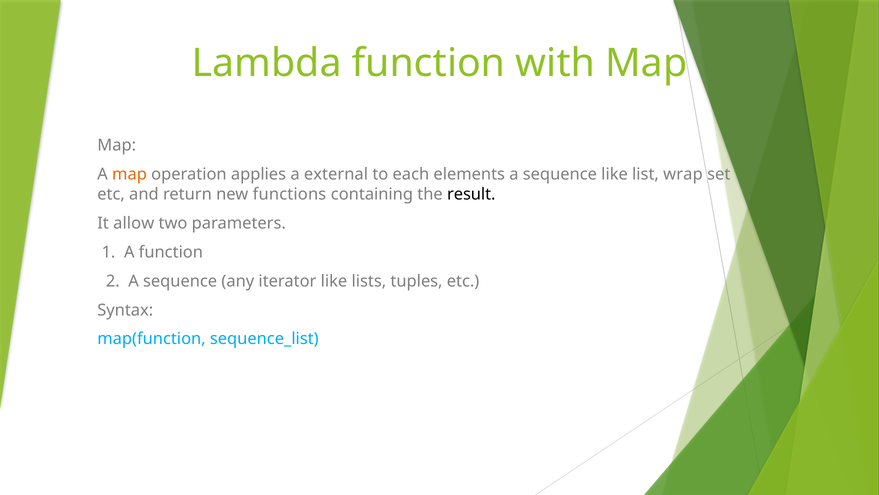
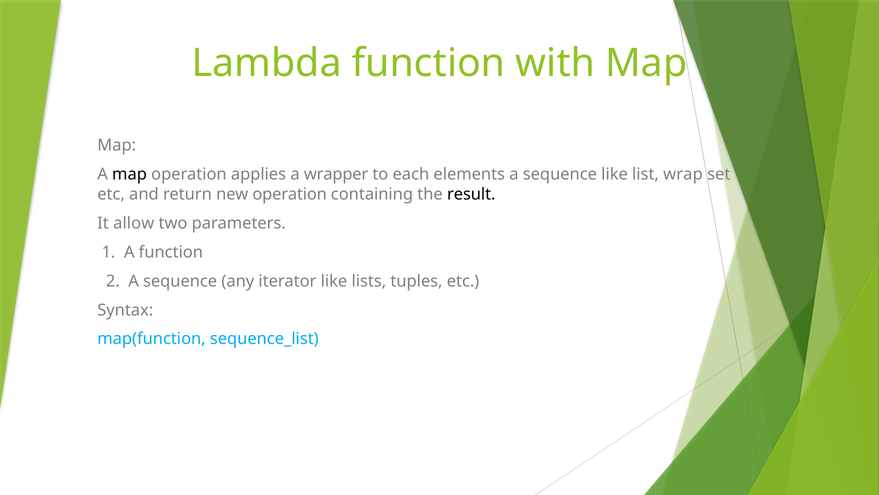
map at (129, 174) colour: orange -> black
external: external -> wrapper
new functions: functions -> operation
